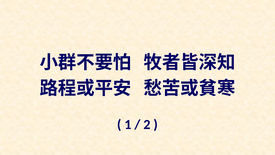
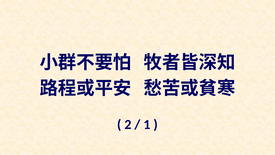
1: 1 -> 2
2: 2 -> 1
